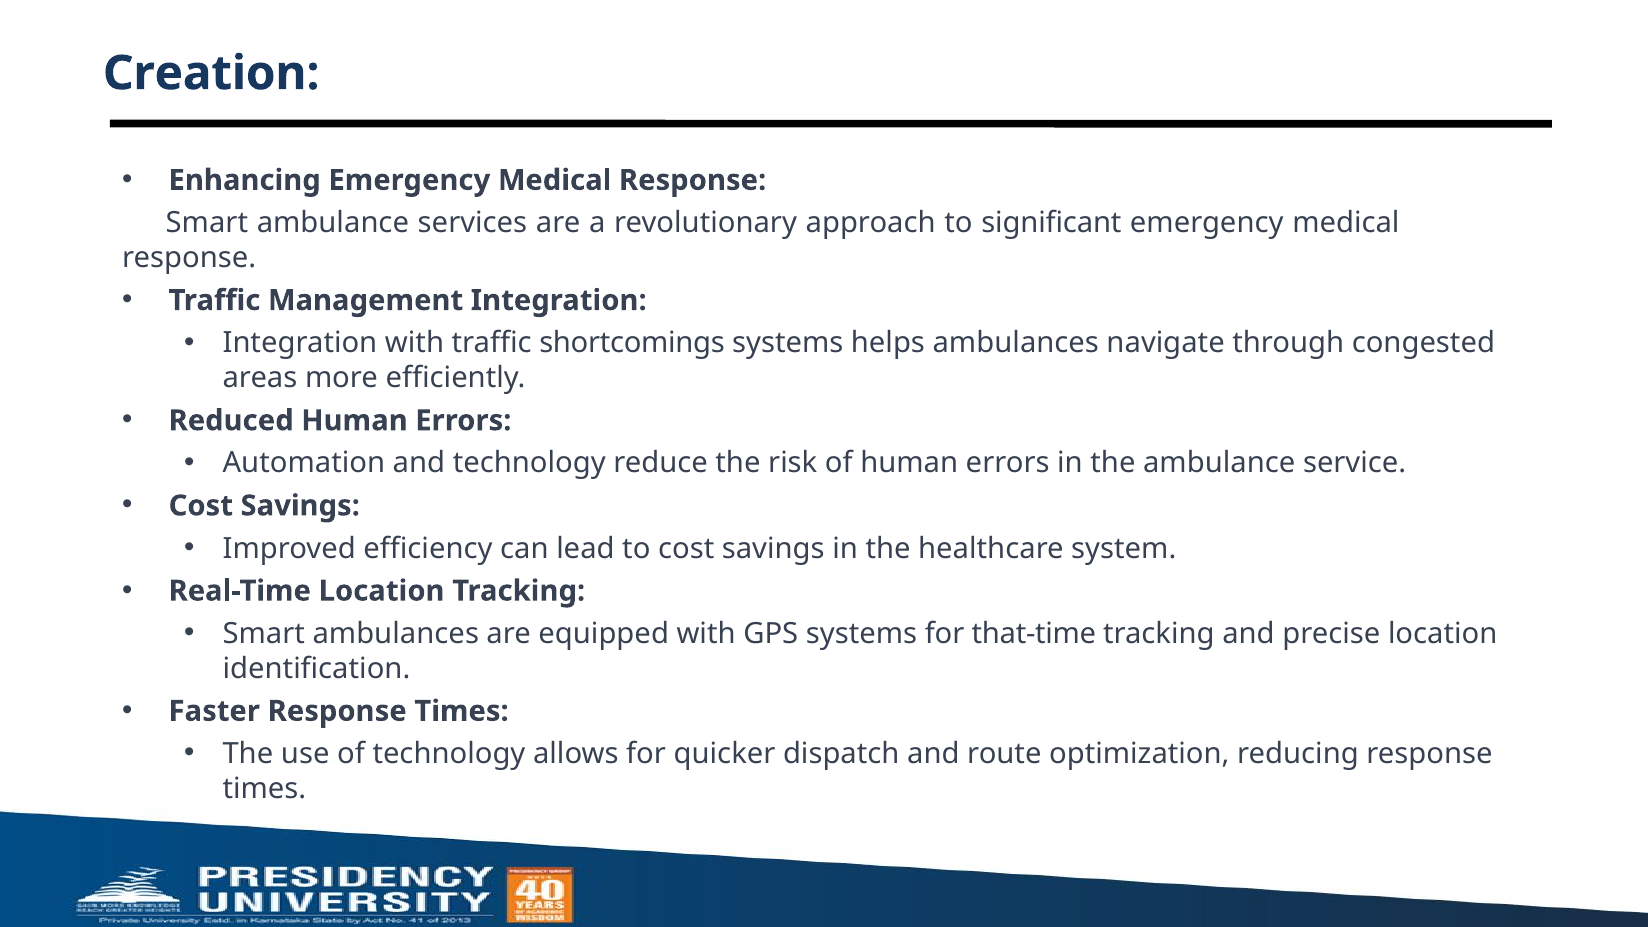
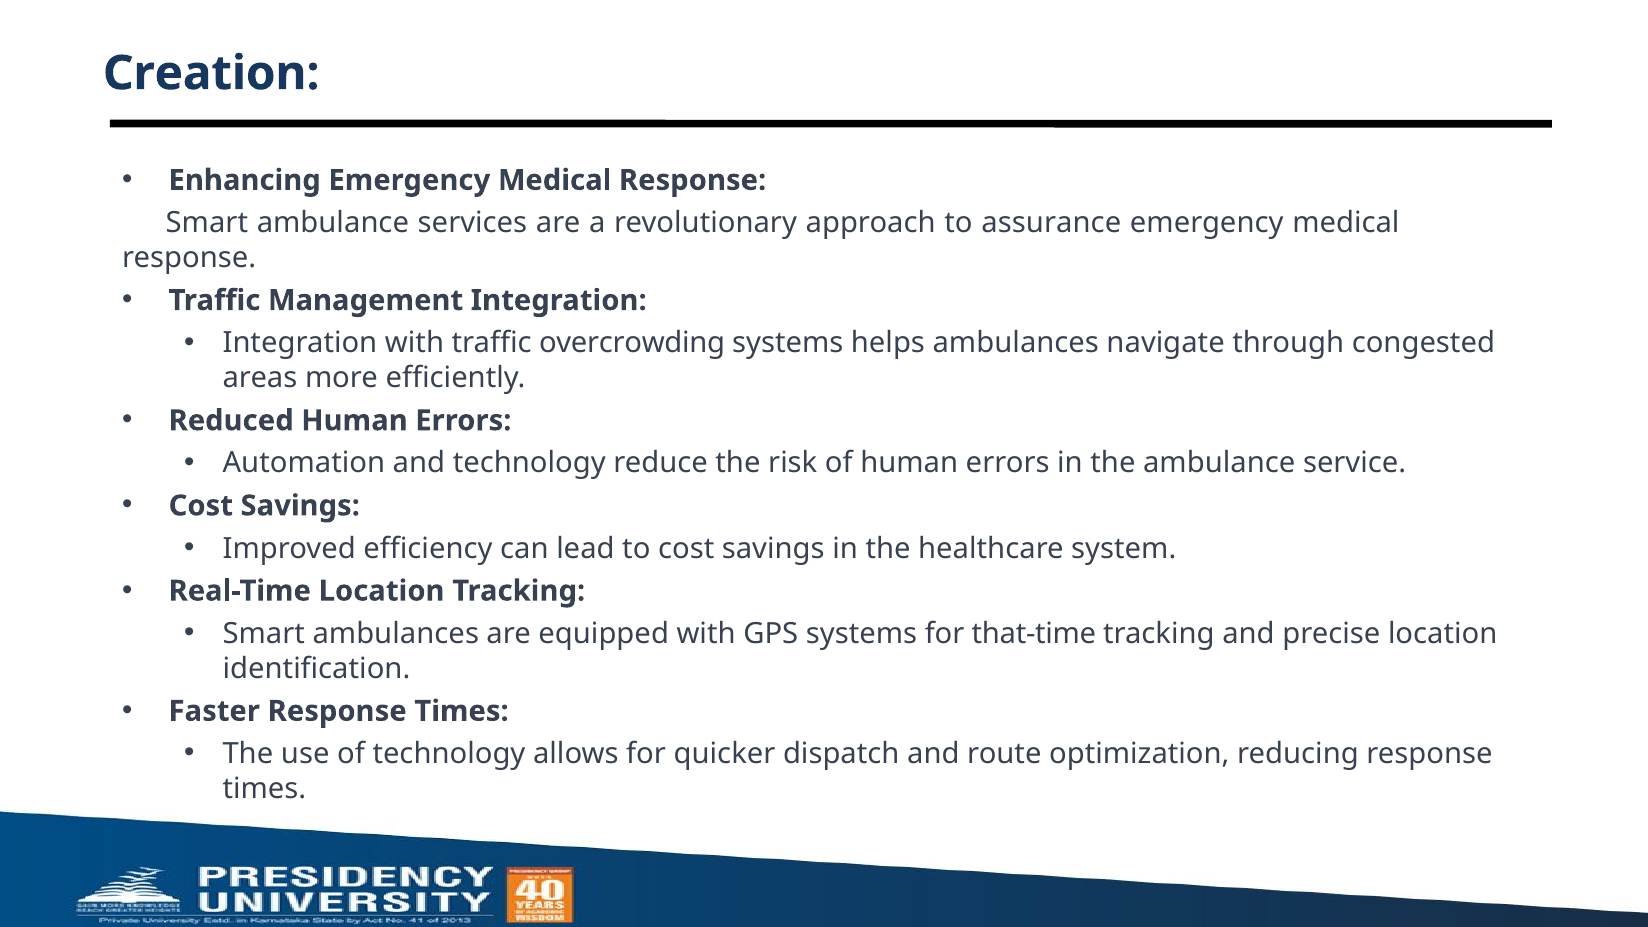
significant: significant -> assurance
shortcomings: shortcomings -> overcrowding
